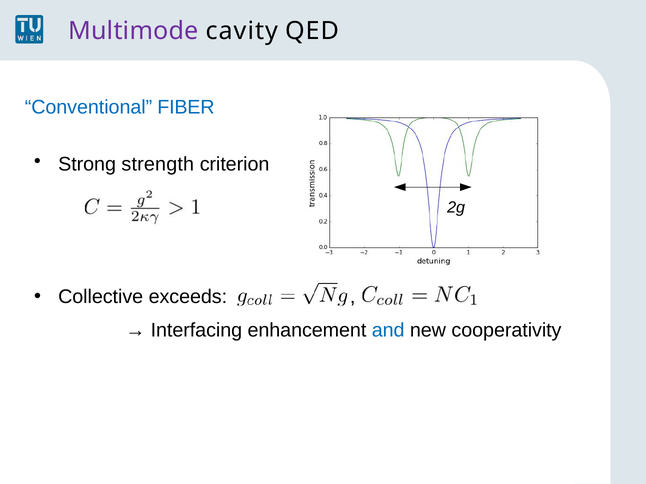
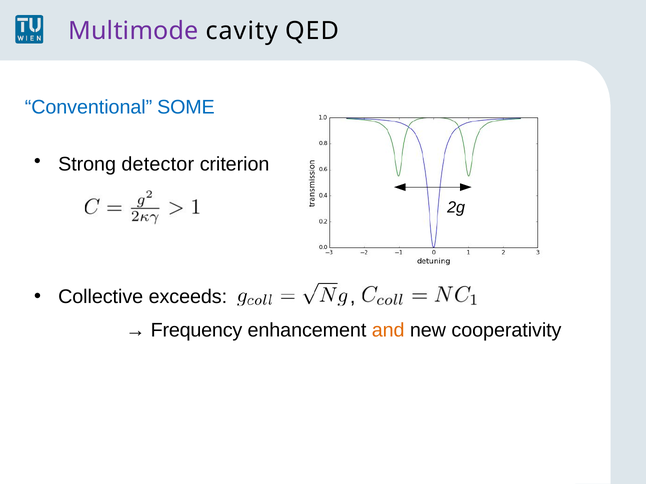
FIBER: FIBER -> SOME
strength: strength -> detector
Interfacing: Interfacing -> Frequency
and colour: blue -> orange
